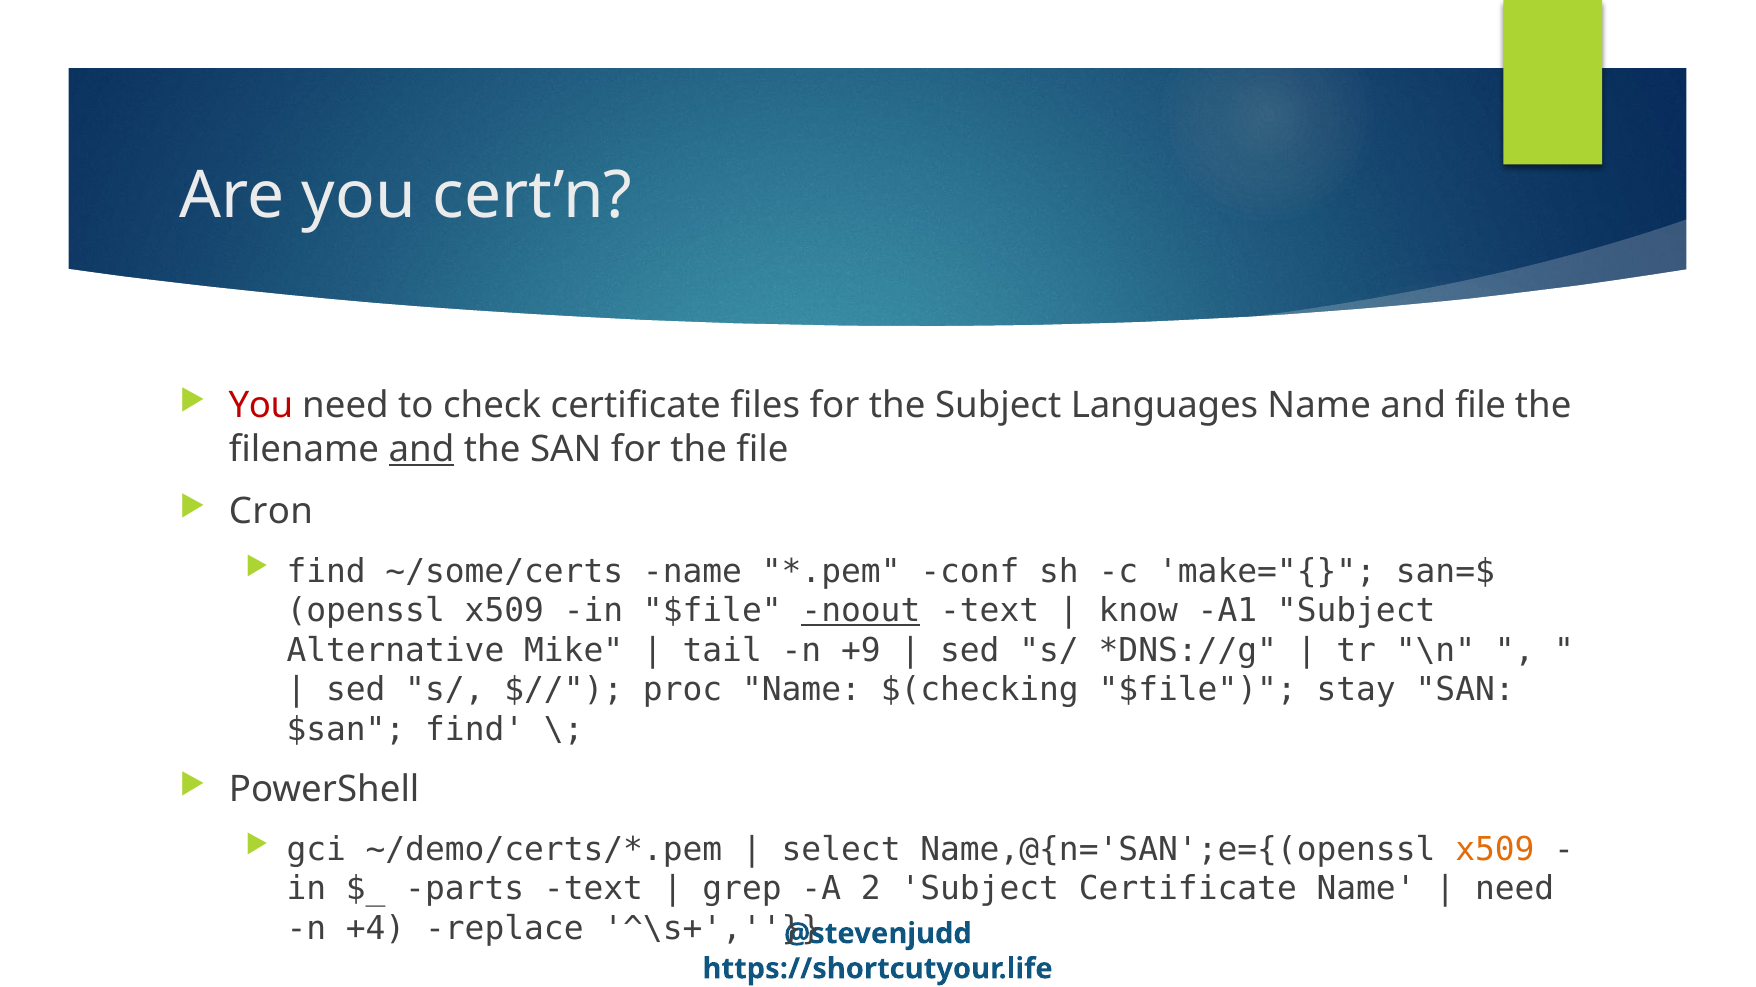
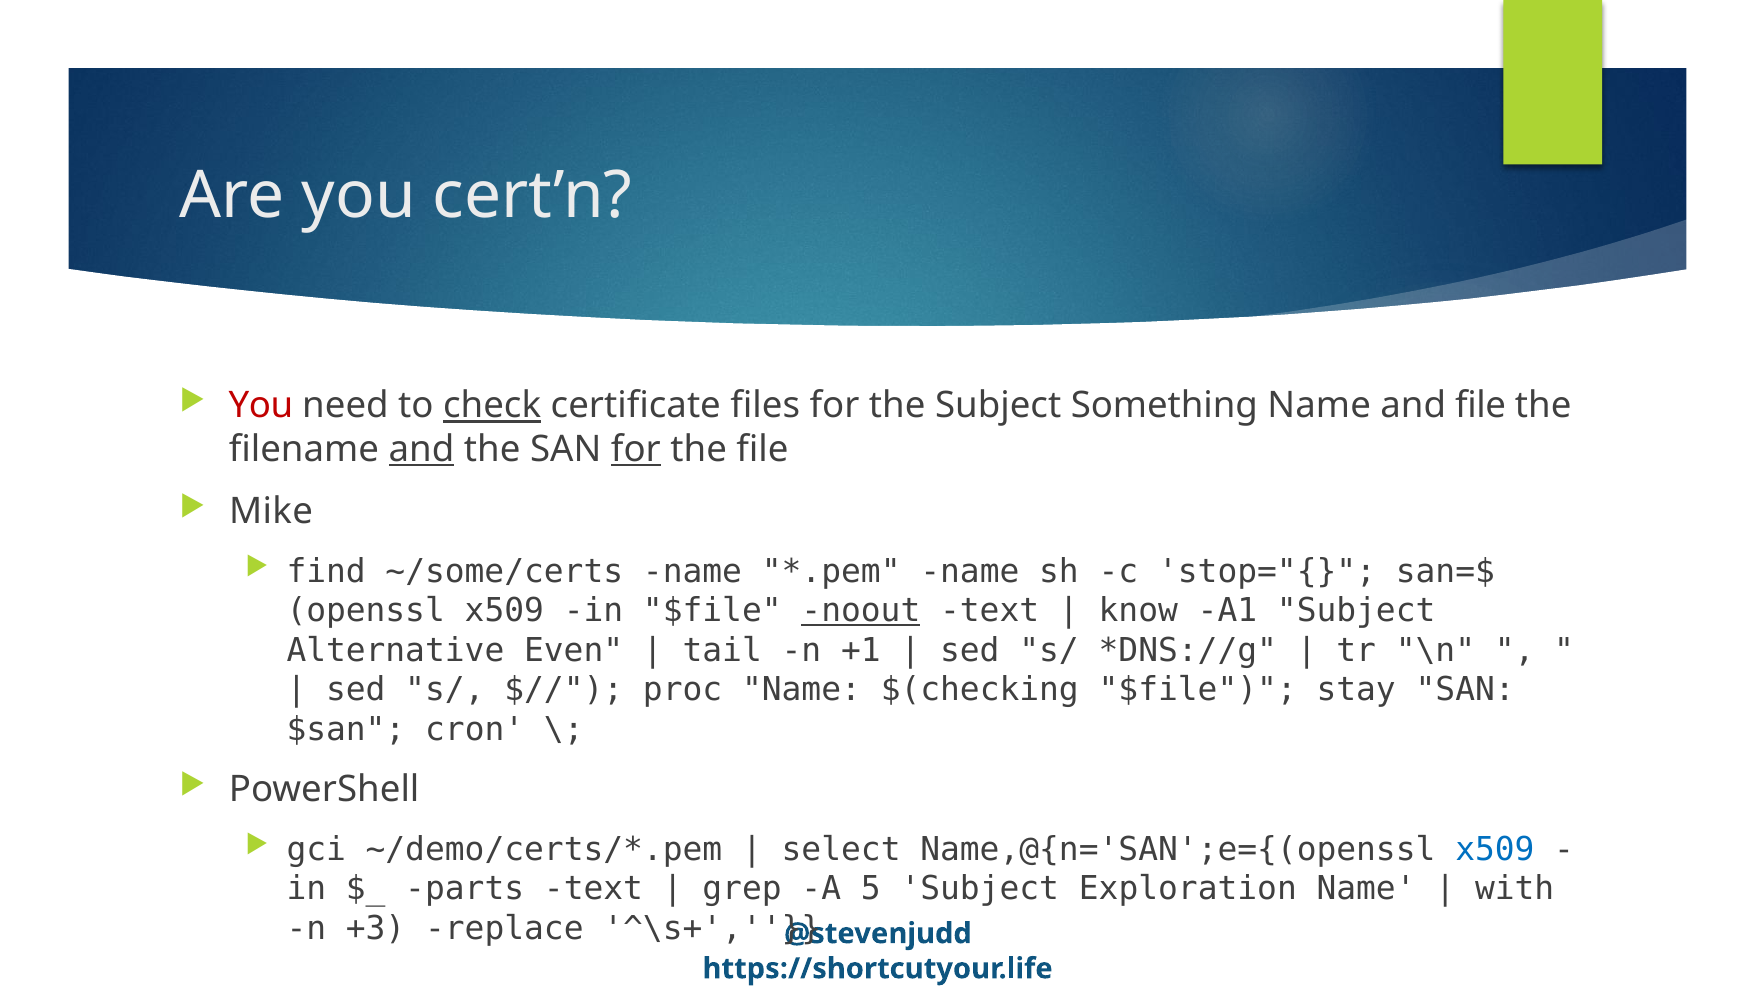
check underline: none -> present
Languages: Languages -> Something
for at (636, 450) underline: none -> present
Cron: Cron -> Mike
conf at (970, 572): conf -> name
make="{: make="{ -> stop="{
Mike: Mike -> Even
+9: +9 -> +1
$san find: find -> cron
x509 at (1495, 850) colour: orange -> blue
2: 2 -> 5
Subject Certificate: Certificate -> Exploration
need at (1515, 890): need -> with
+4: +4 -> +3
